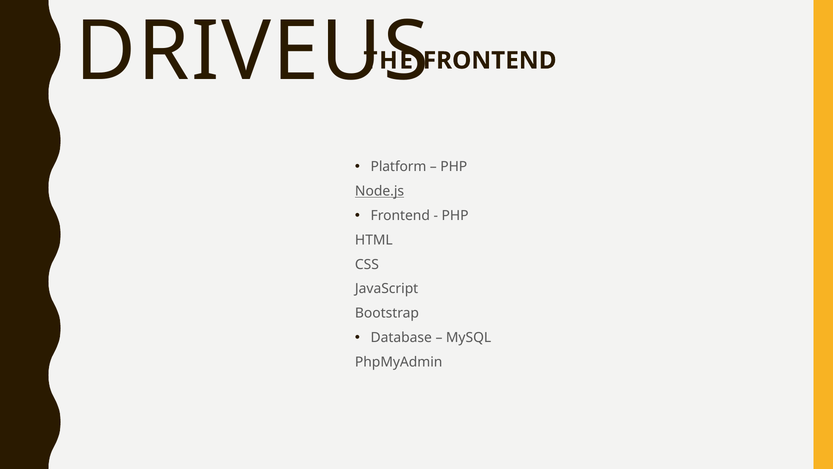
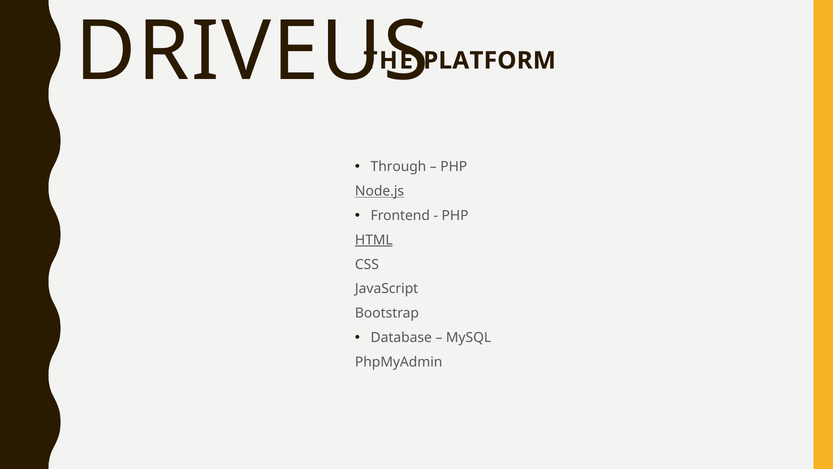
FRONTEND at (490, 61): FRONTEND -> PLATFORM
Platform: Platform -> Through
HTML underline: none -> present
